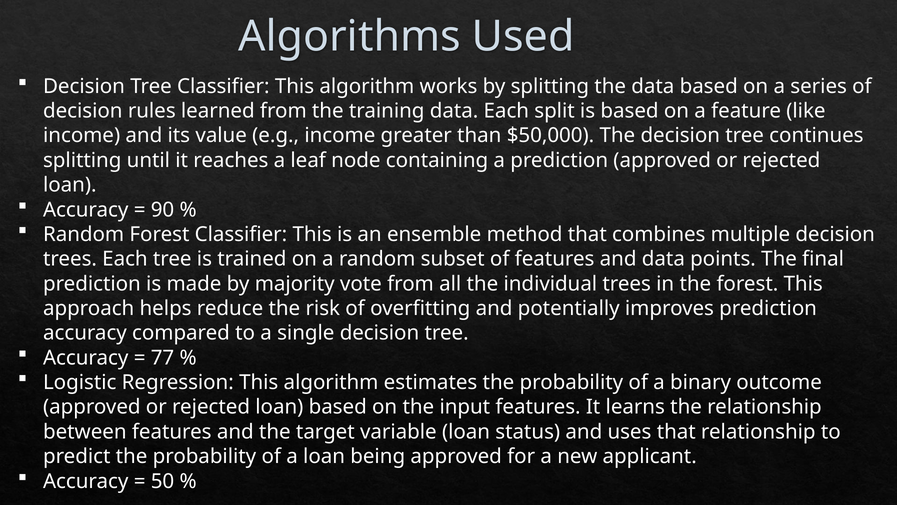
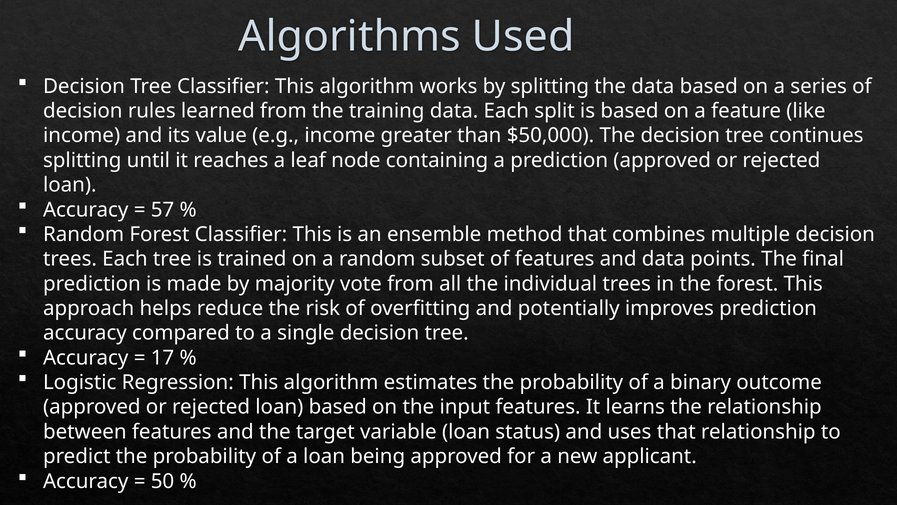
90: 90 -> 57
77: 77 -> 17
